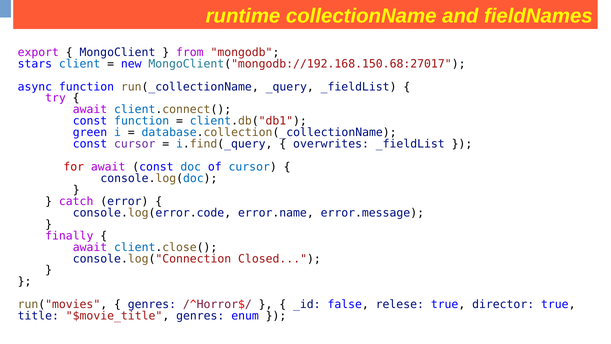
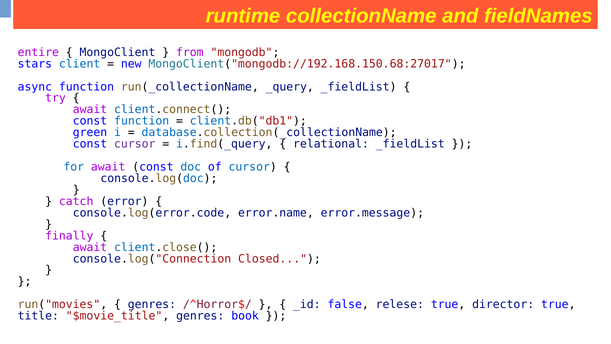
export: export -> entire
overwrites: overwrites -> relational
for colour: red -> blue
enum: enum -> book
